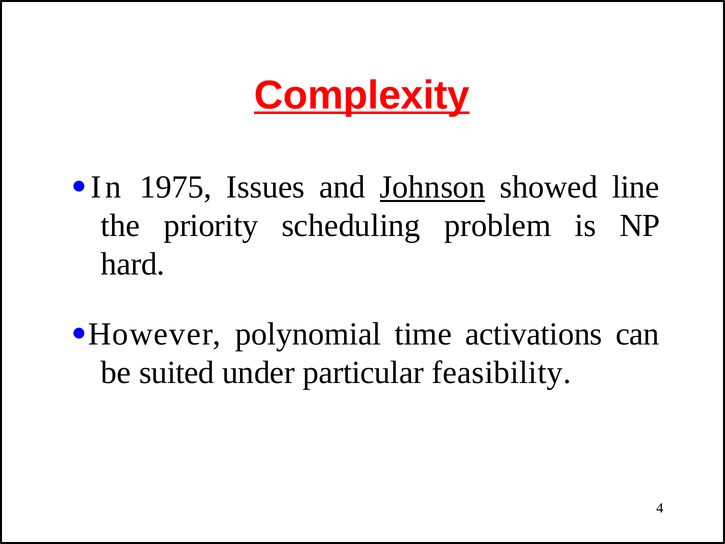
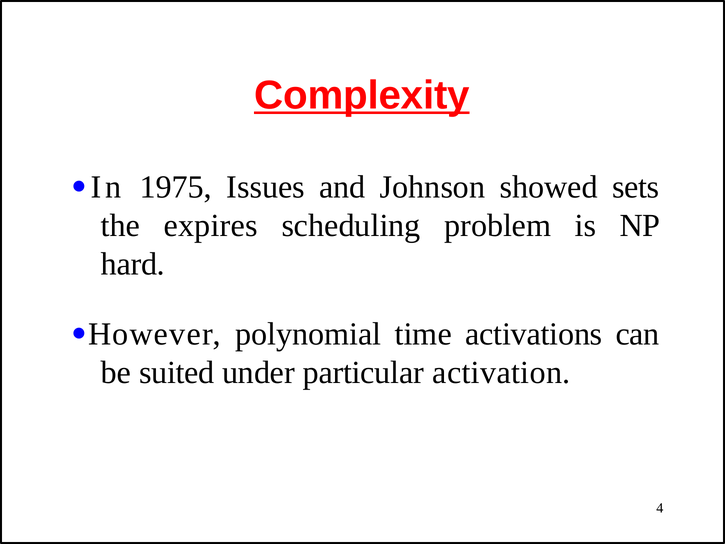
Johnson underline: present -> none
line: line -> sets
priority: priority -> expires
feasibility: feasibility -> activation
